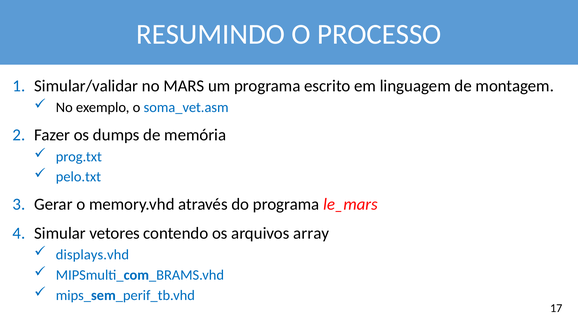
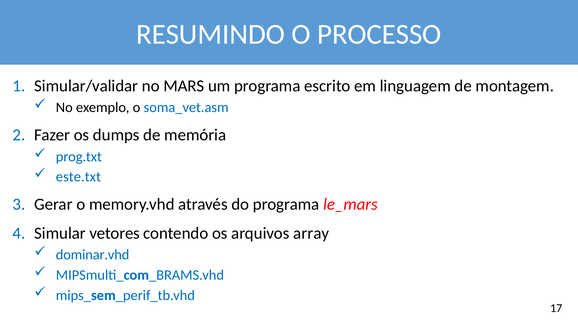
pelo.txt: pelo.txt -> este.txt
displays.vhd: displays.vhd -> dominar.vhd
